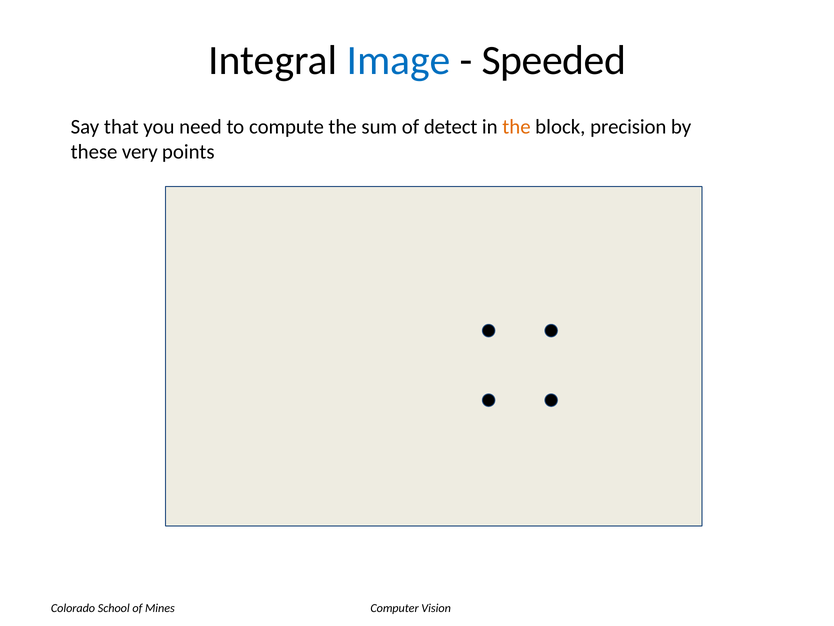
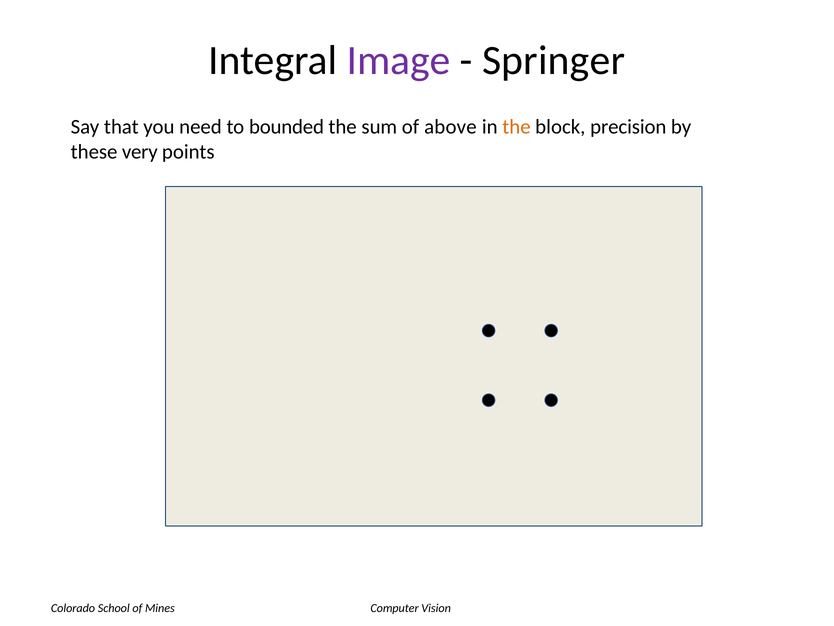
Image colour: blue -> purple
Speeded: Speeded -> Springer
compute: compute -> bounded
detect: detect -> above
